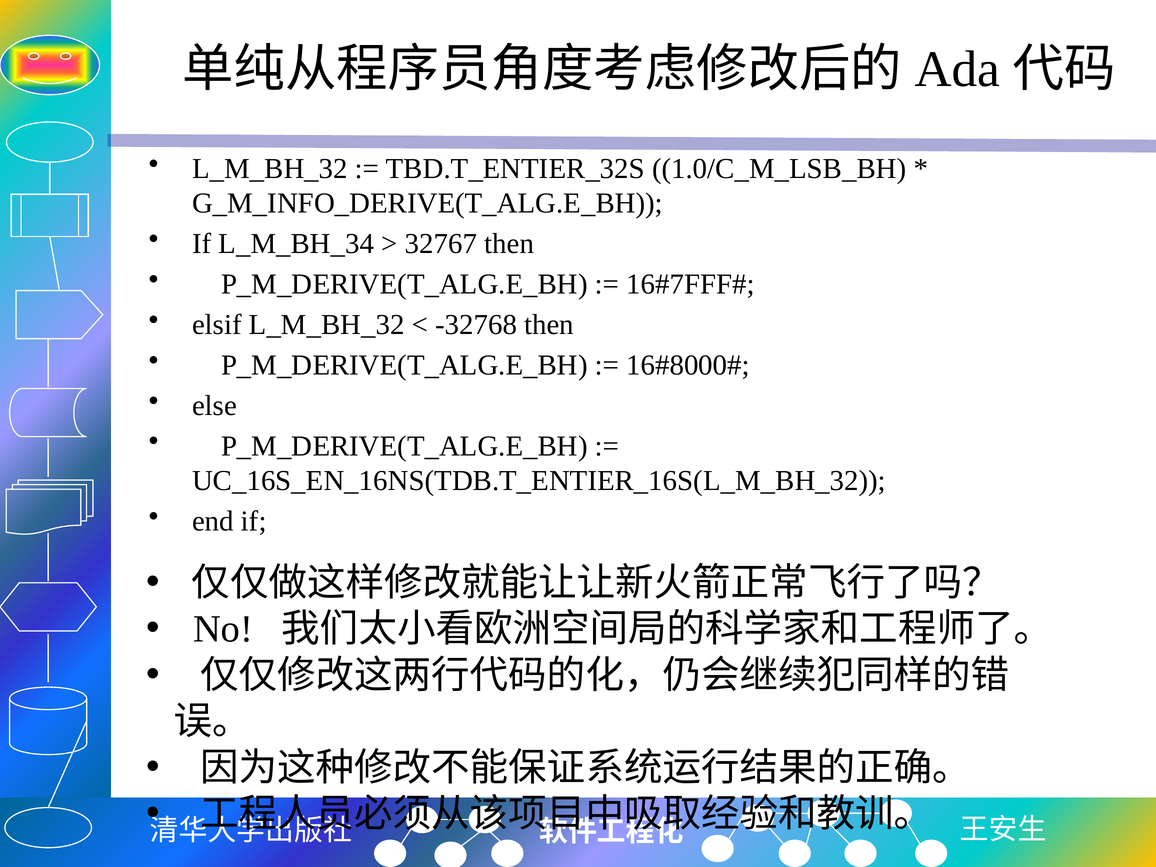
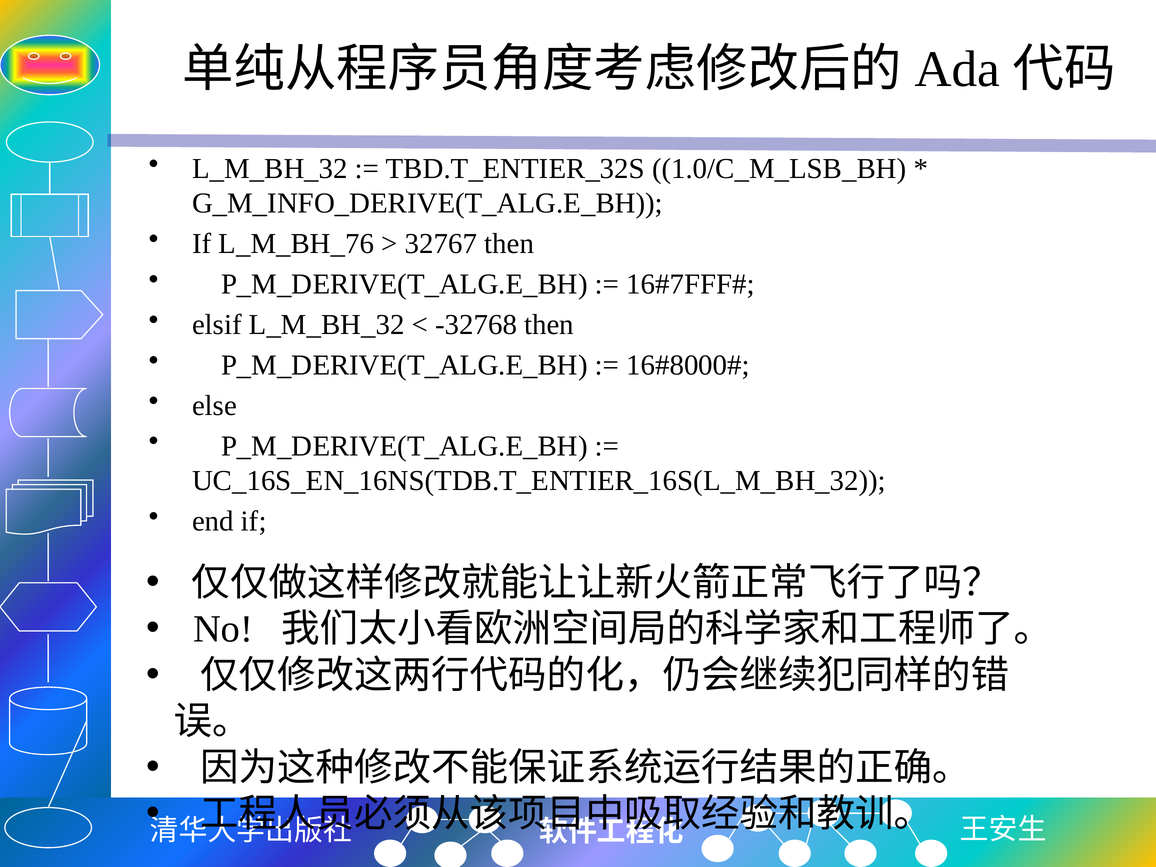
L_M_BH_34: L_M_BH_34 -> L_M_BH_76
